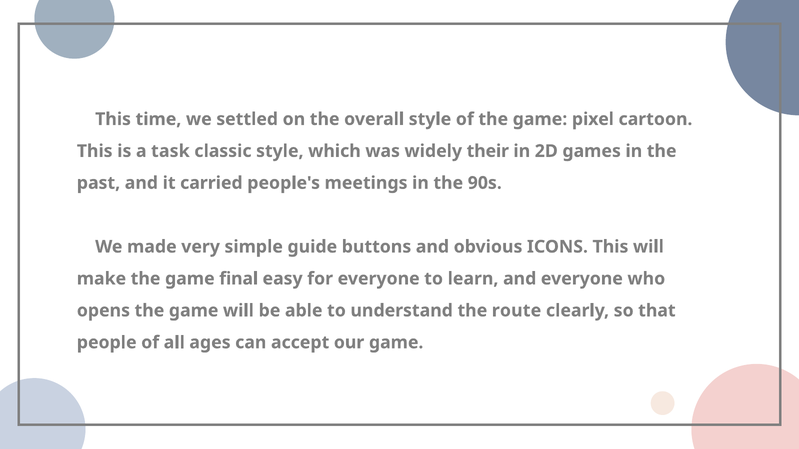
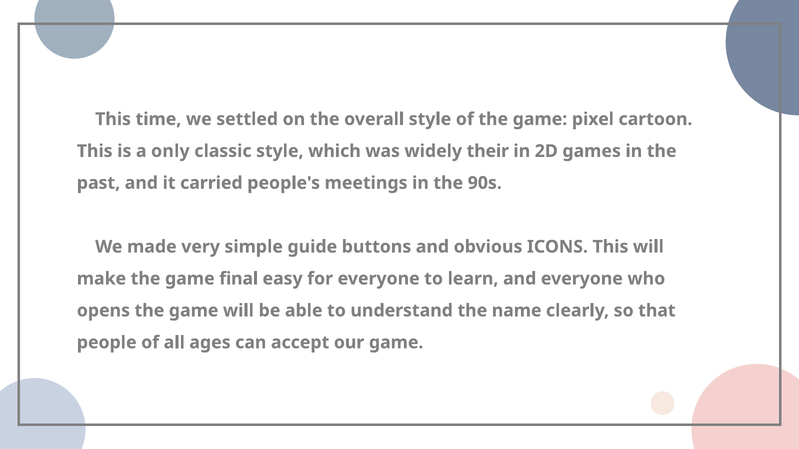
task: task -> only
route: route -> name
